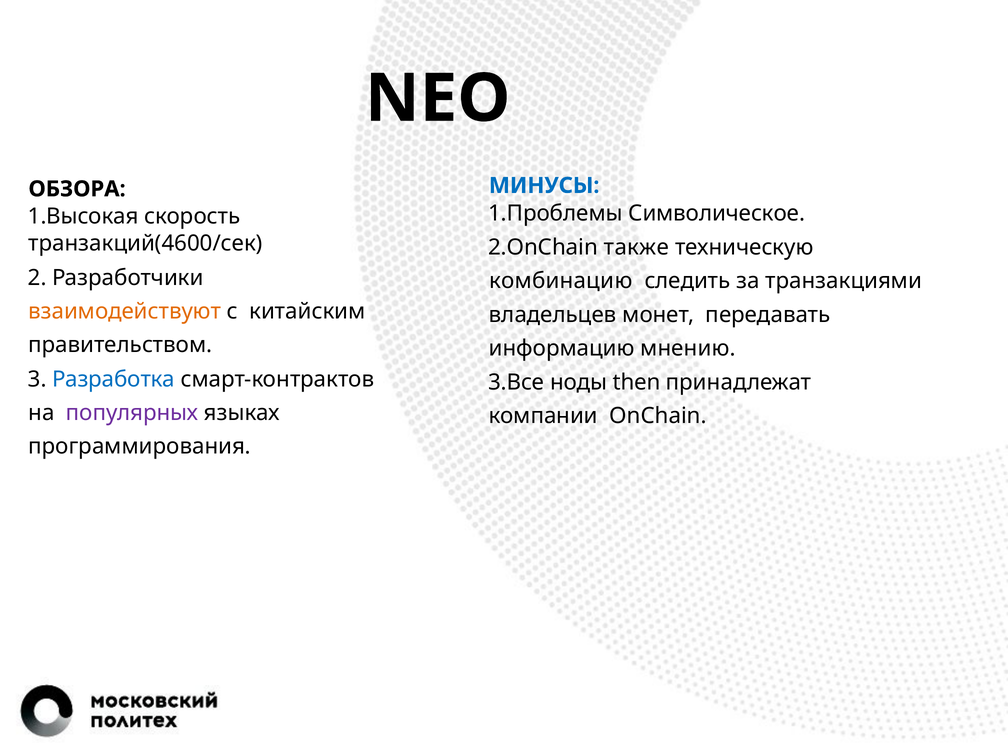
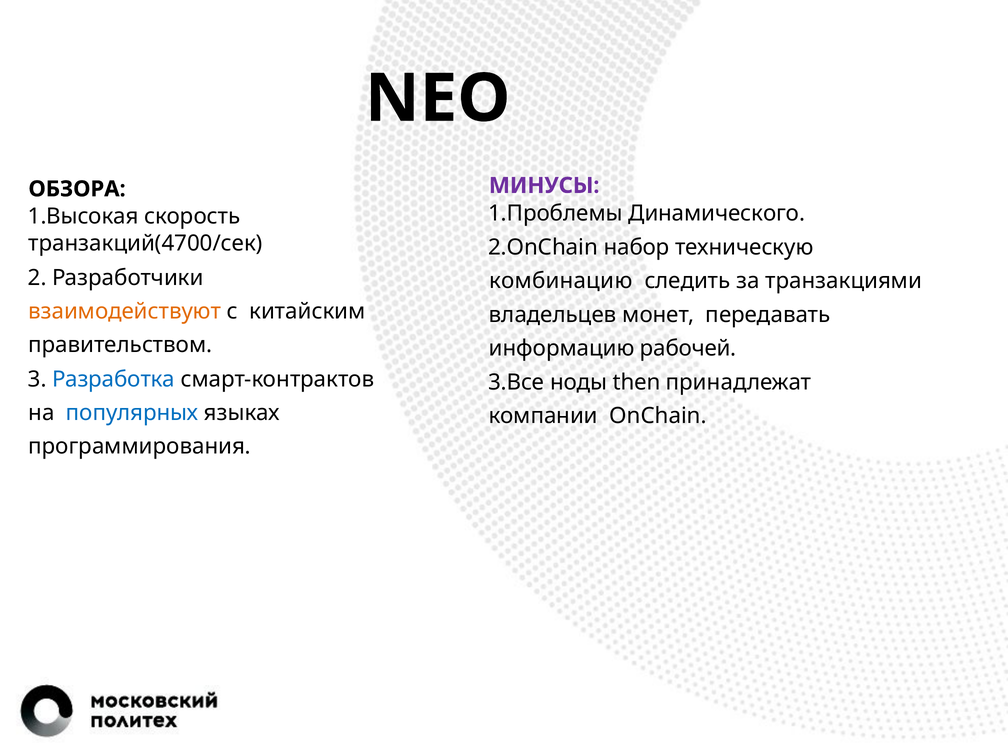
МИНУСЫ colour: blue -> purple
Символическое: Символическое -> Динамического
транзакций(4600/сек: транзакций(4600/сек -> транзакций(4700/сек
также: также -> набор
мнению: мнению -> рабочей
популярных colour: purple -> blue
